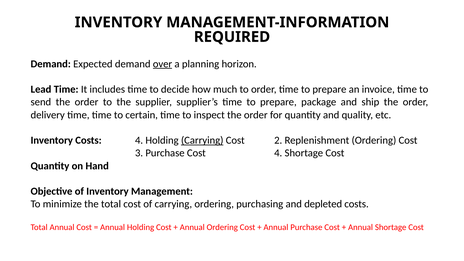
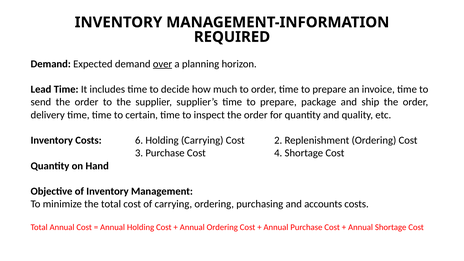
Costs 4: 4 -> 6
Carrying at (202, 140) underline: present -> none
depleted: depleted -> accounts
